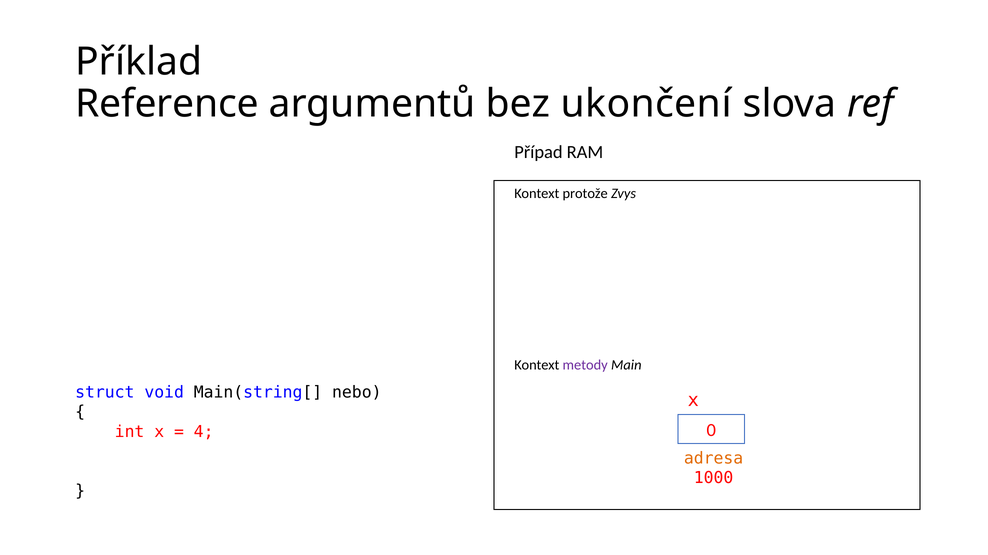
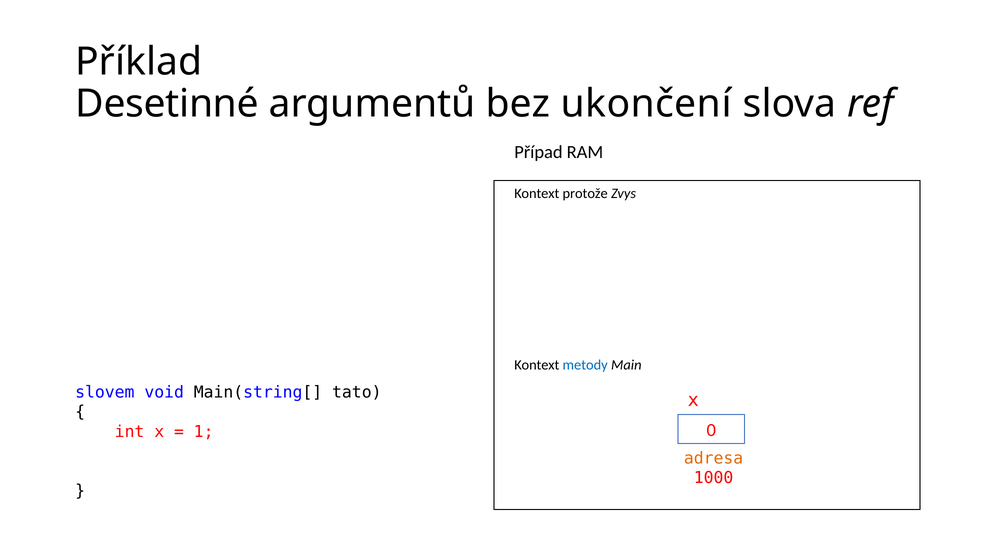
Reference: Reference -> Desetinné
metody colour: purple -> blue
struct: struct -> slovem
nebo: nebo -> tato
4: 4 -> 1
